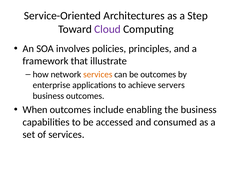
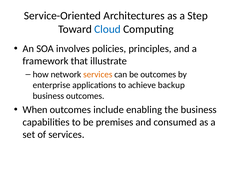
Cloud colour: purple -> blue
servers: servers -> backup
accessed: accessed -> premises
